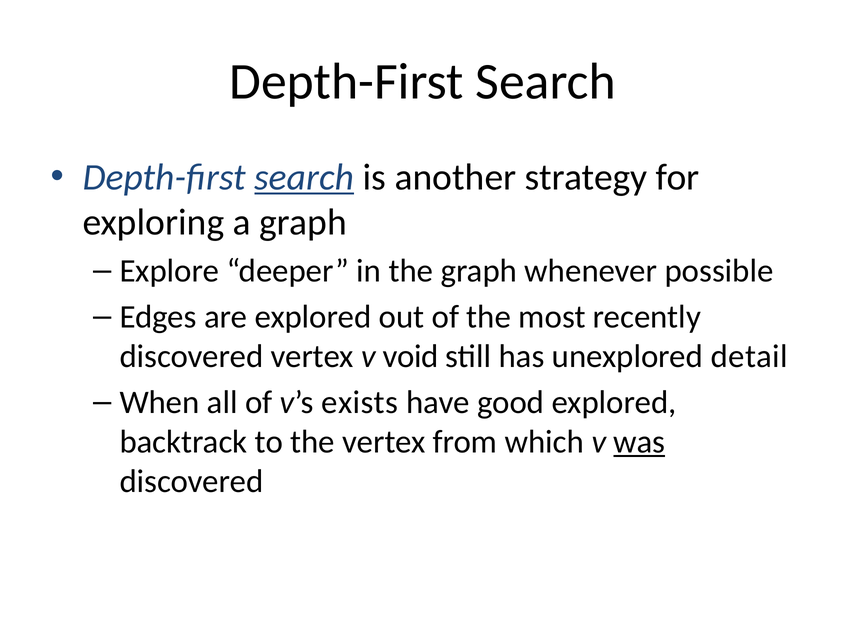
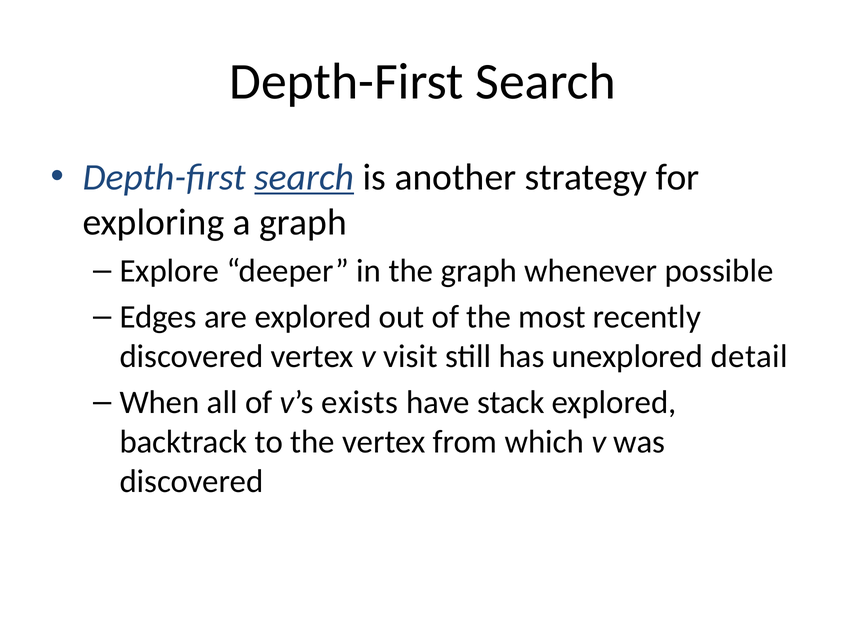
void: void -> visit
good: good -> stack
was underline: present -> none
